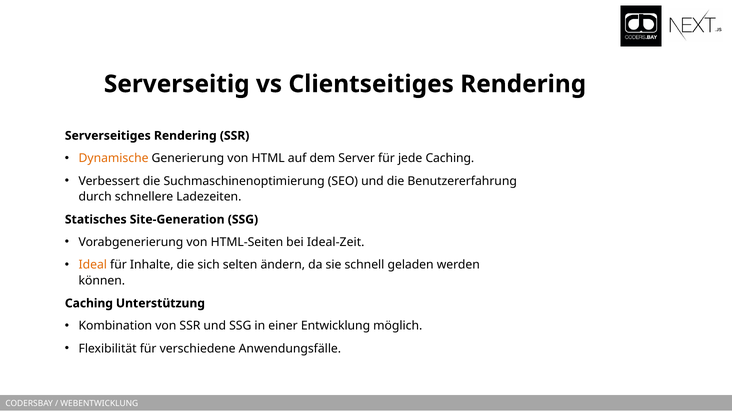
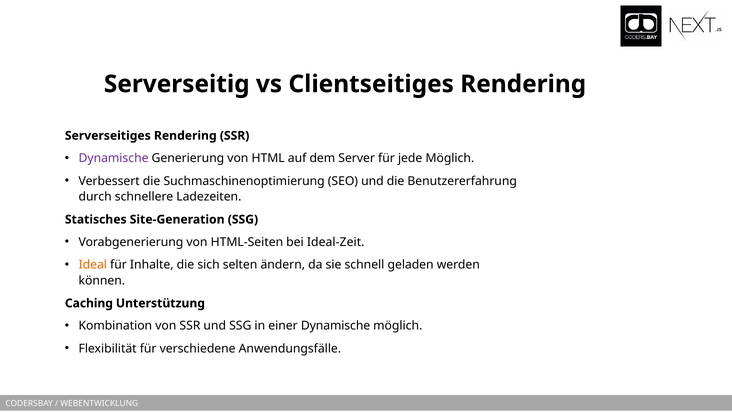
Dynamische at (114, 158) colour: orange -> purple
jede Caching: Caching -> Möglich
einer Entwicklung: Entwicklung -> Dynamische
